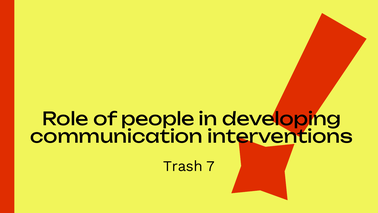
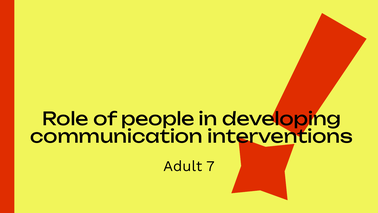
Trash: Trash -> Adult
